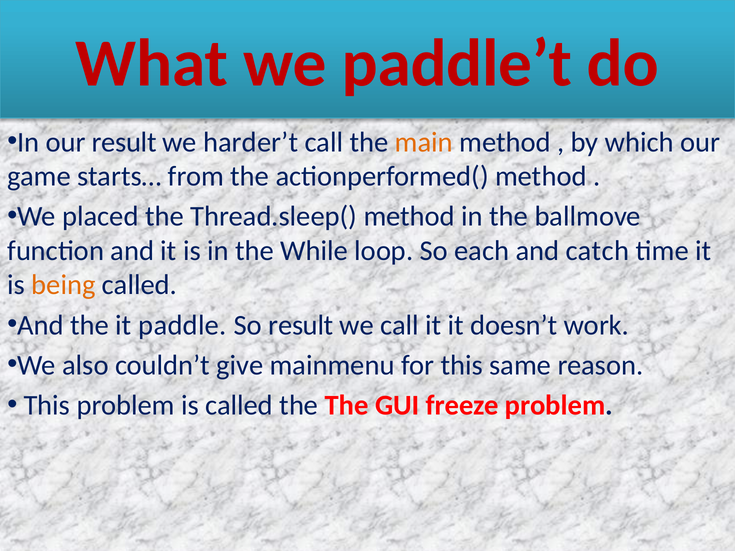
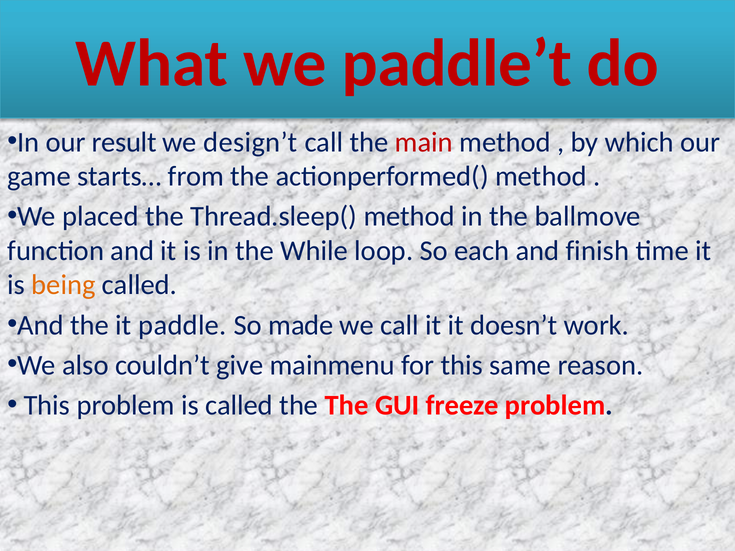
harder’t: harder’t -> design’t
main colour: orange -> red
catch: catch -> finish
So result: result -> made
